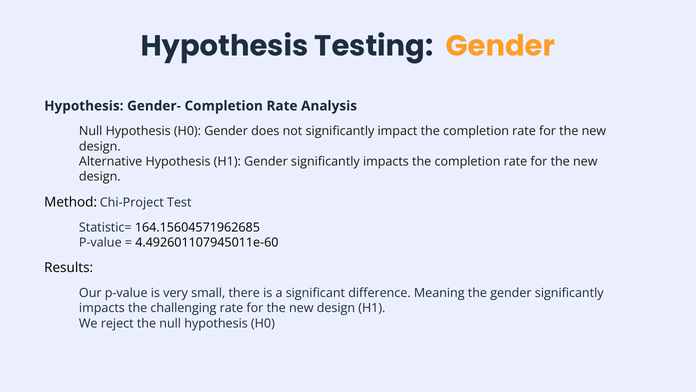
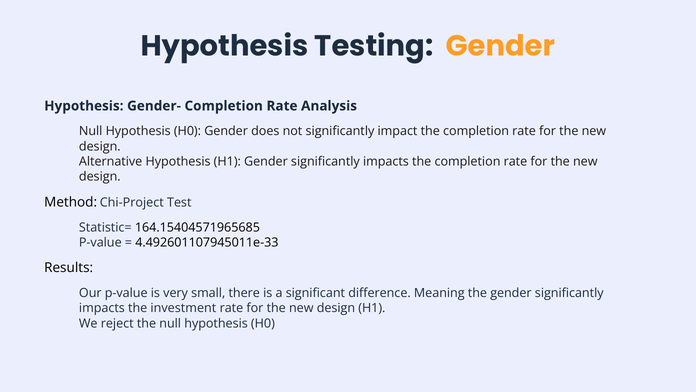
164.15604571962685: 164.15604571962685 -> 164.15404571965685
4.492601107945011e-60: 4.492601107945011e-60 -> 4.492601107945011e-33
challenging: challenging -> investment
